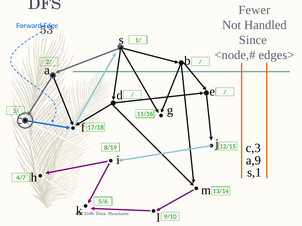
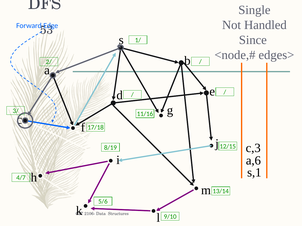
Fewer: Fewer -> Single
a,9: a,9 -> a,6
